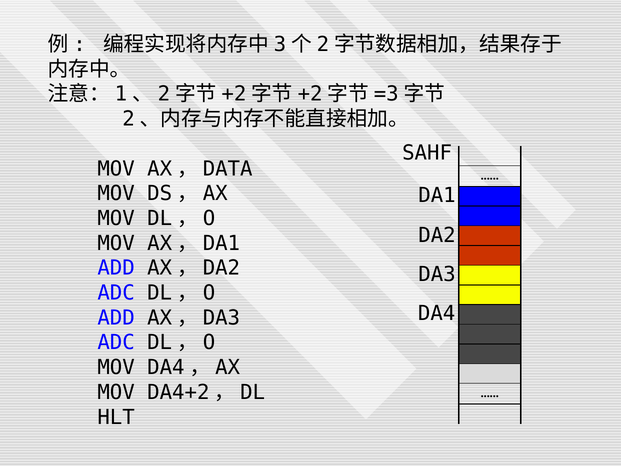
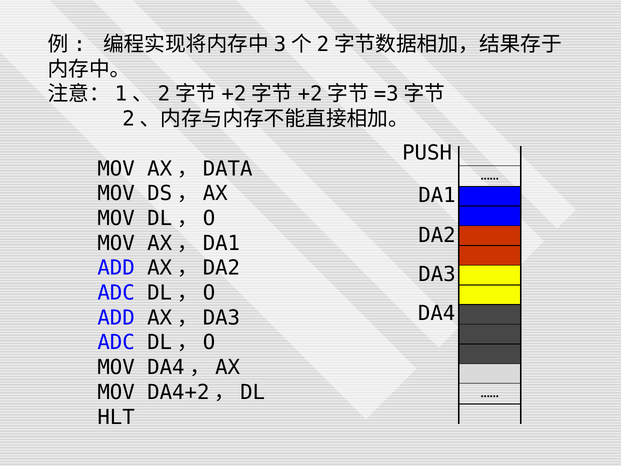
SAHF: SAHF -> PUSH
